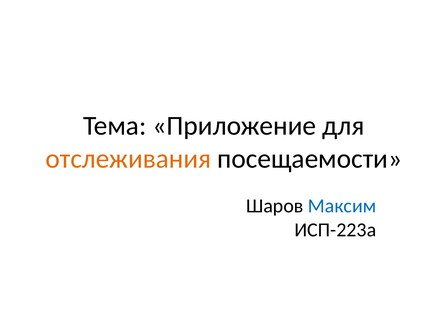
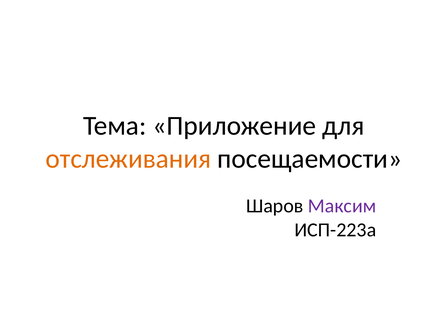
Максим colour: blue -> purple
